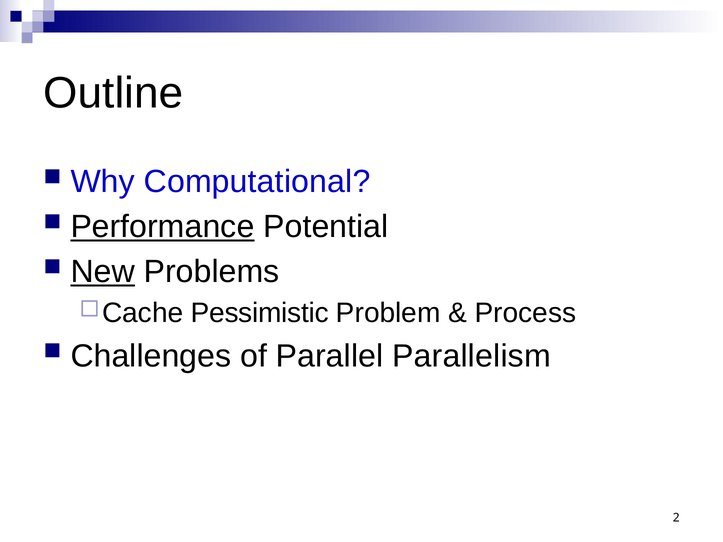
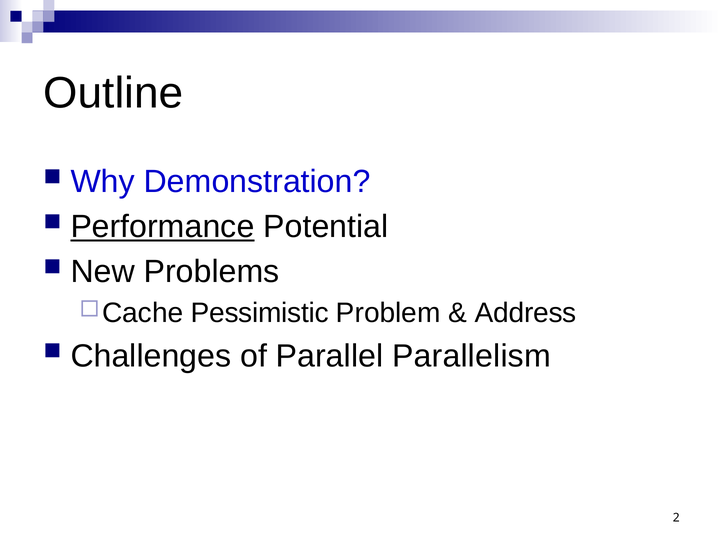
Computational: Computational -> Demonstration
New underline: present -> none
Process: Process -> Address
